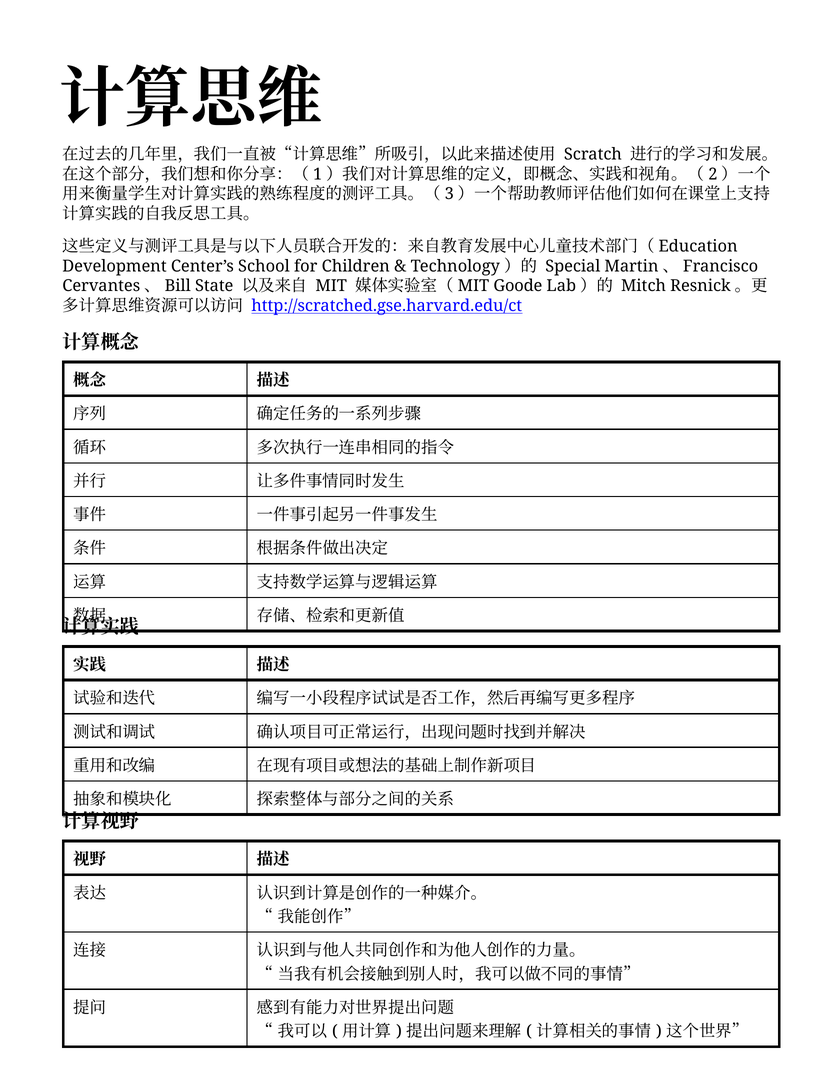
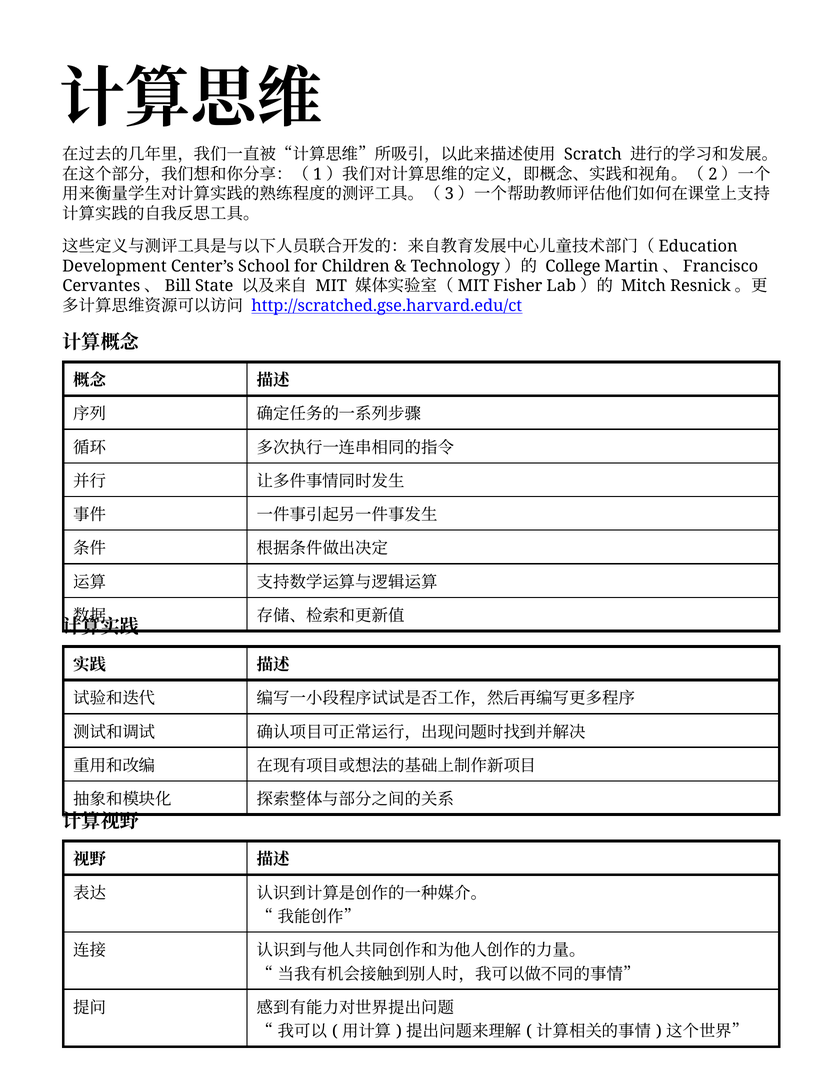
Special: Special -> College
Goode: Goode -> Fisher
